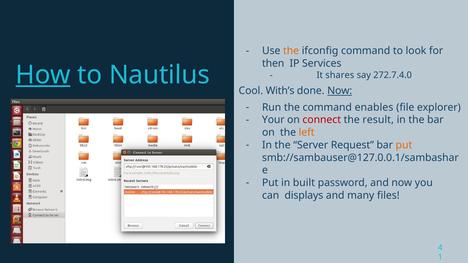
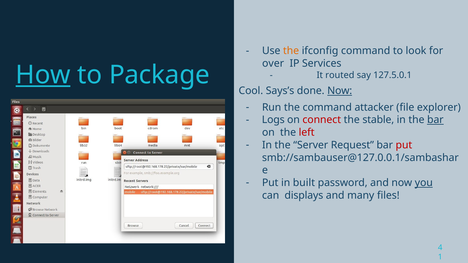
then: then -> over
Nautilus: Nautilus -> Package
shares: shares -> routed
272.7.4.0: 272.7.4.0 -> 127.5.0.1
With’s: With’s -> Says’s
enables: enables -> attacker
Your: Your -> Logs
result: result -> stable
bar at (435, 120) underline: none -> present
left colour: orange -> red
put at (404, 145) colour: orange -> red
you underline: none -> present
